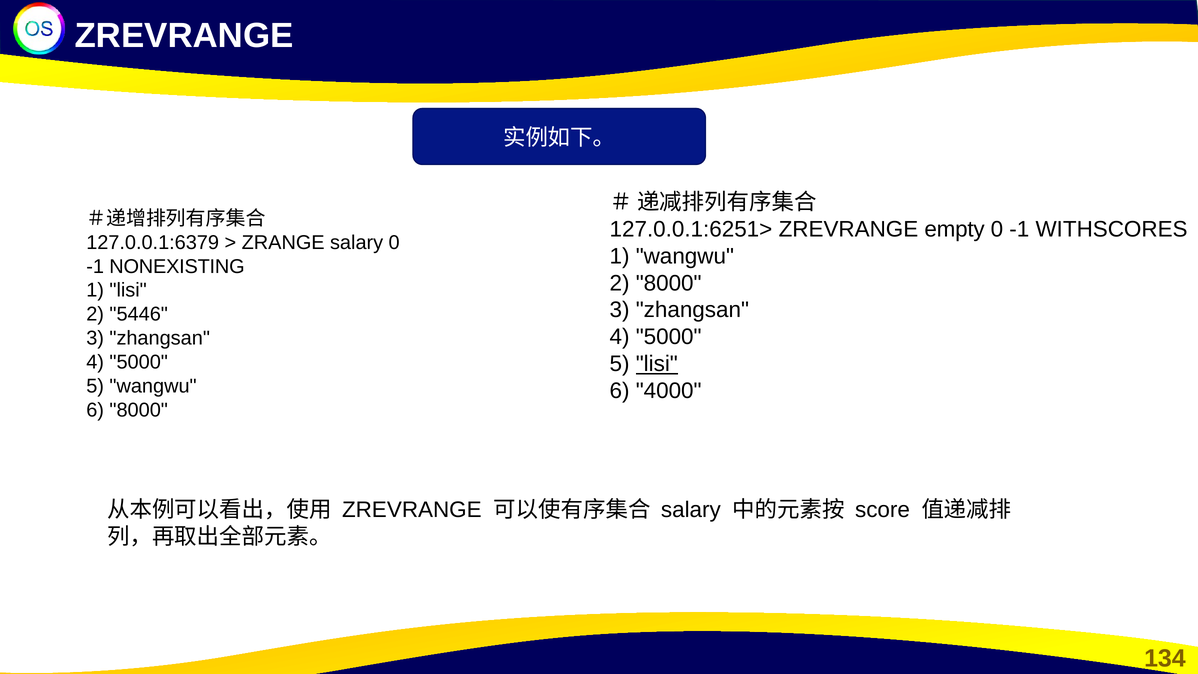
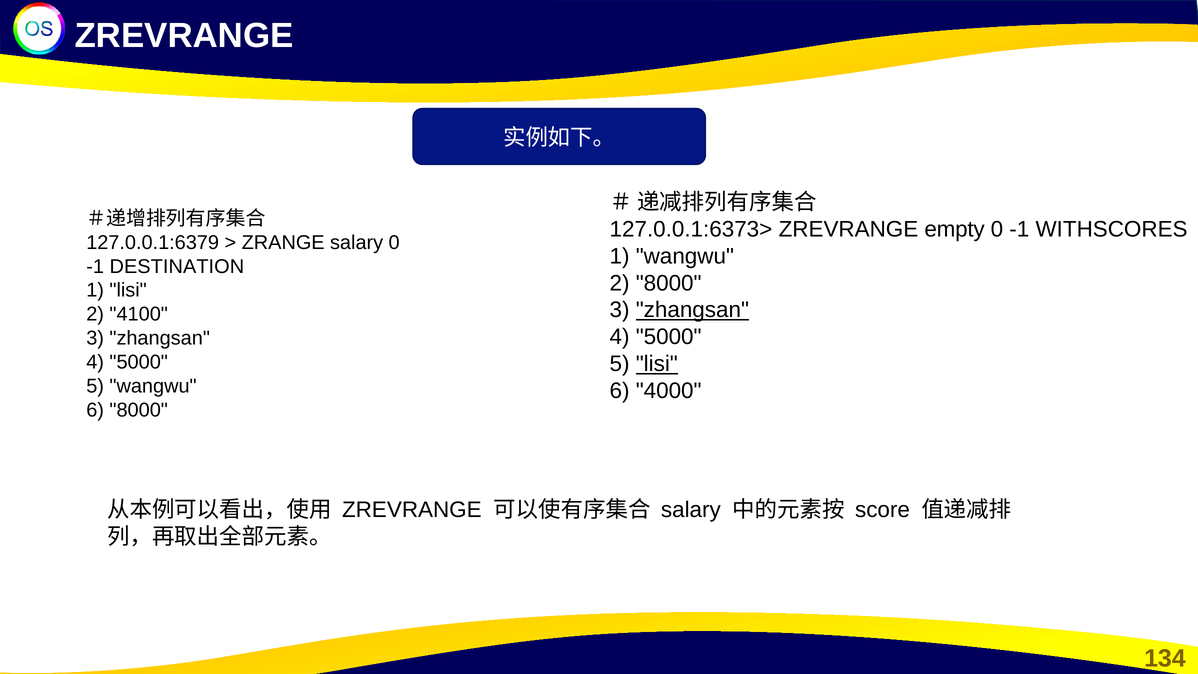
127.0.0.1:6251>: 127.0.0.1:6251> -> 127.0.0.1:6373>
NONEXISTING: NONEXISTING -> DESTINATION
zhangsan at (692, 310) underline: none -> present
5446: 5446 -> 4100
